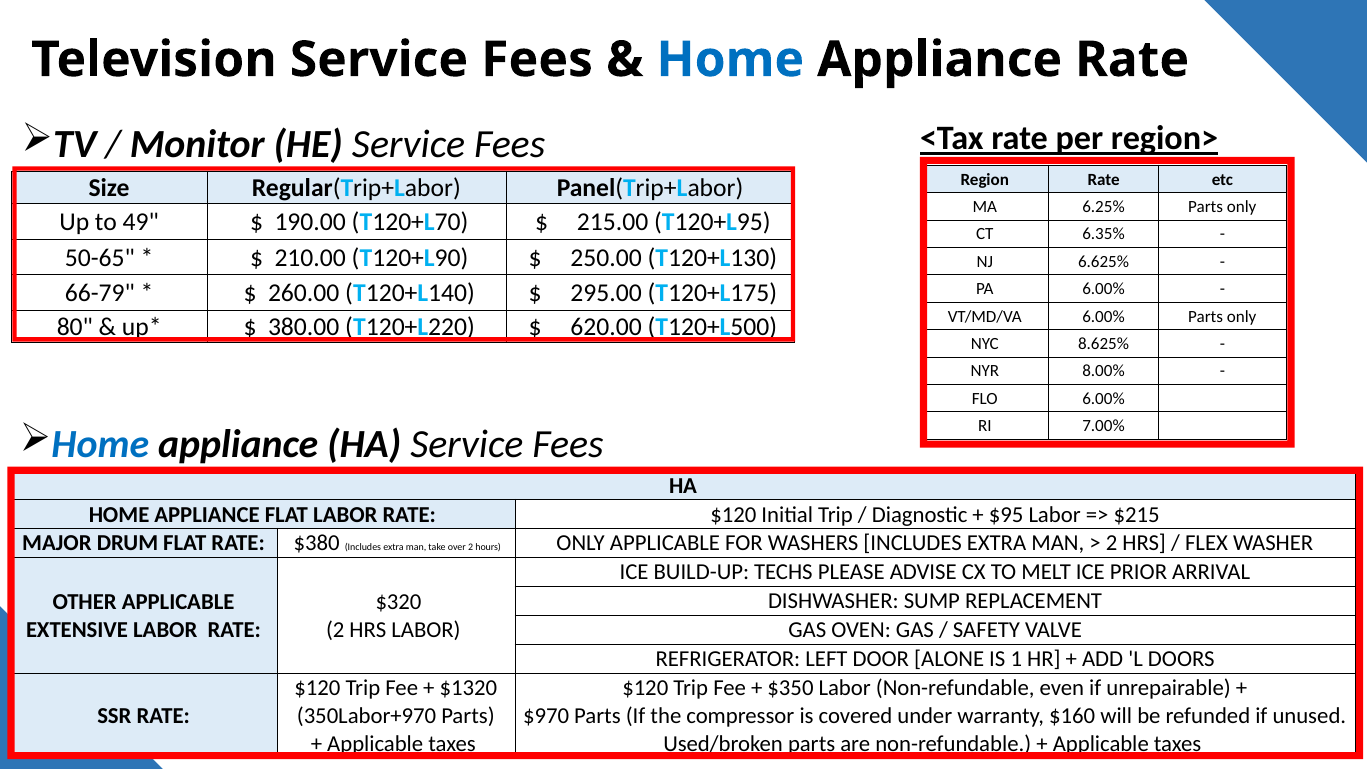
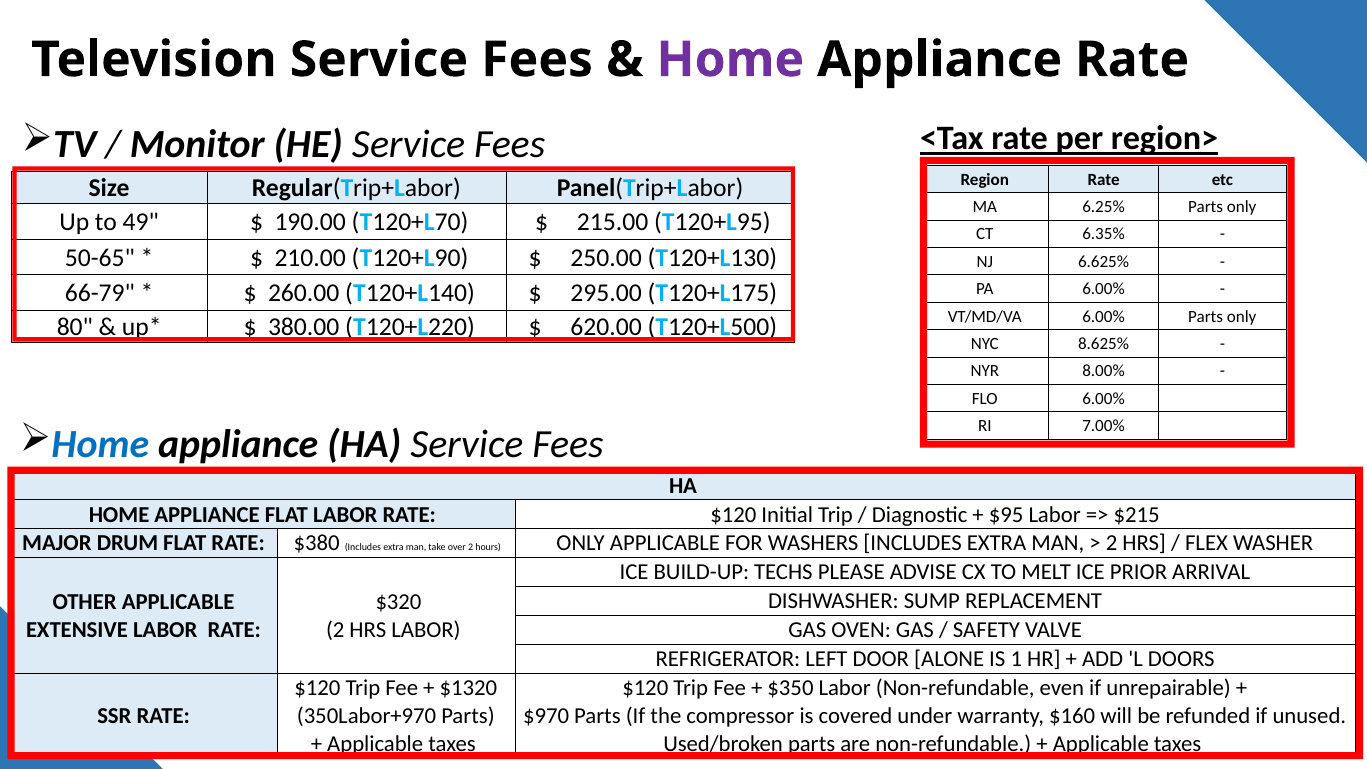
Home at (730, 60) colour: blue -> purple
